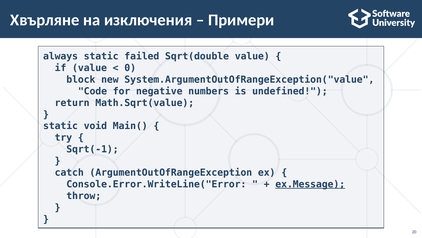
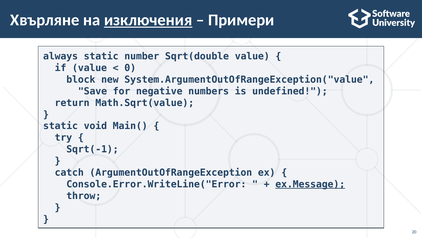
изключения underline: none -> present
failed: failed -> number
Code: Code -> Save
